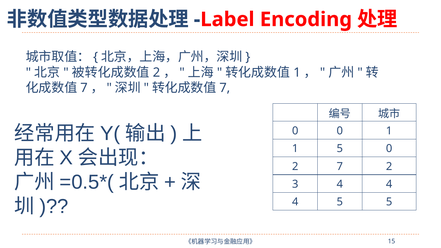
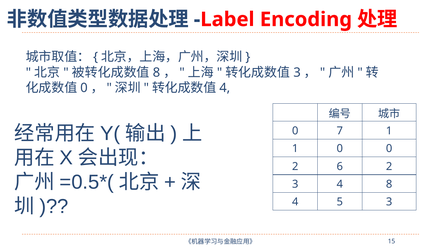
2 at (156, 73): 2 -> 8
1 at (297, 73): 1 -> 3
7 at (84, 88): 7 -> 0
7 at (225, 88): 7 -> 4
0 0: 0 -> 7
1 5: 5 -> 0
2 7: 7 -> 6
3 4 4: 4 -> 8
5 5: 5 -> 3
